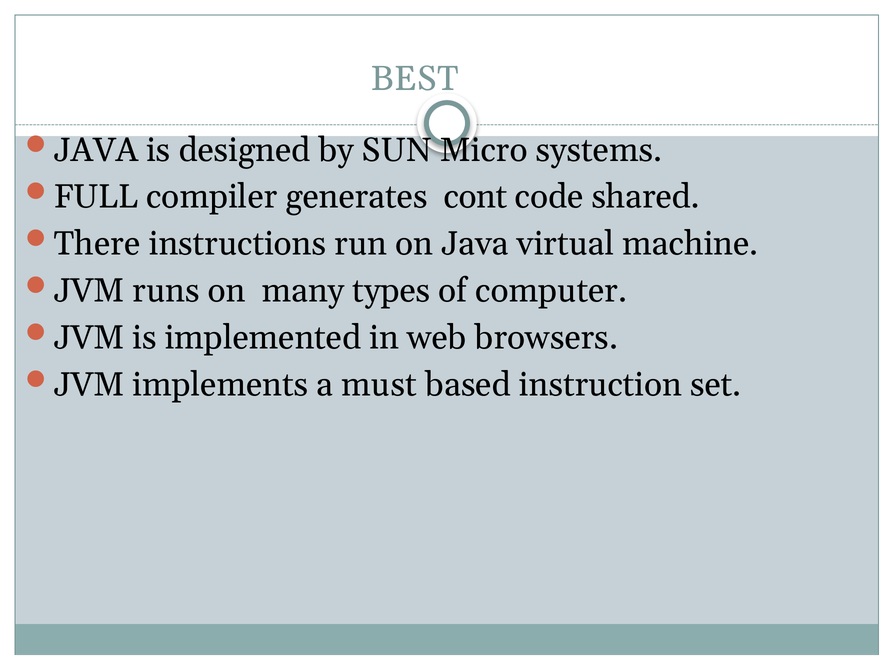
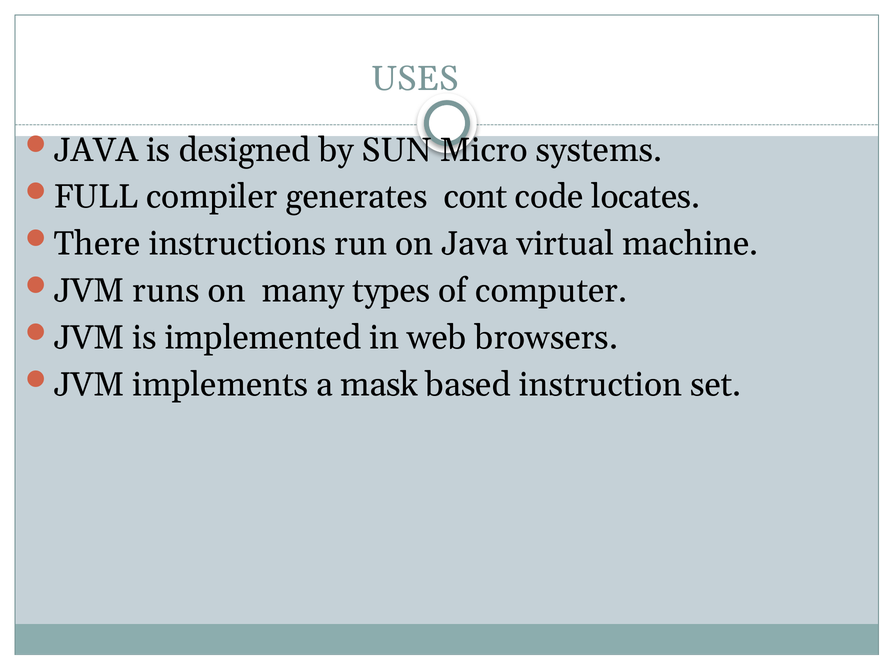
BEST: BEST -> USES
shared: shared -> locates
must: must -> mask
